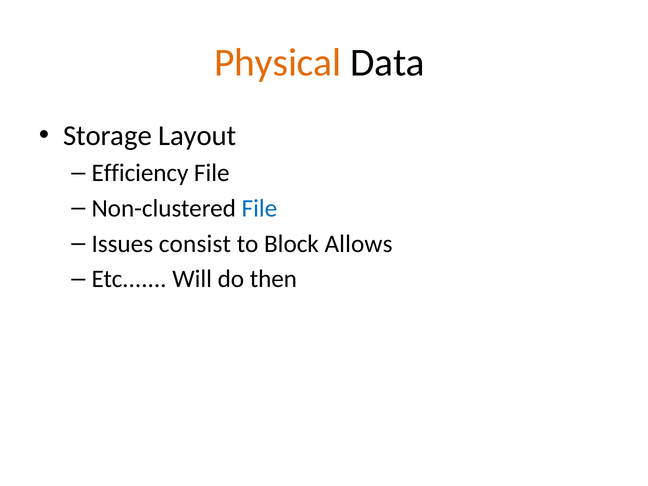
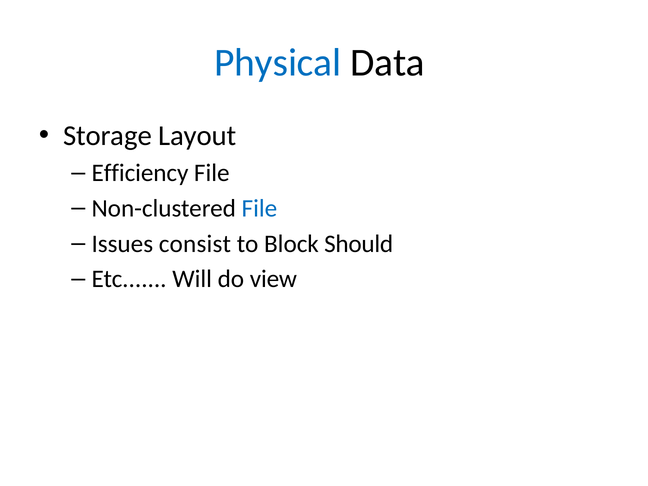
Physical colour: orange -> blue
Allows: Allows -> Should
then: then -> view
